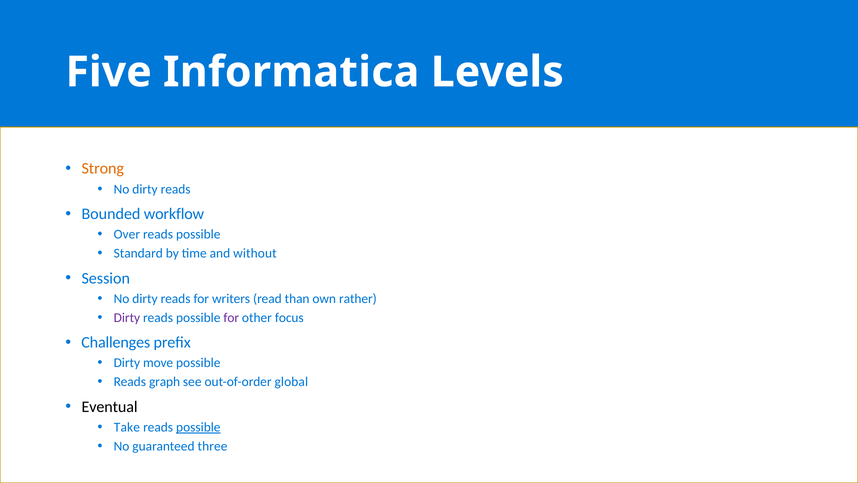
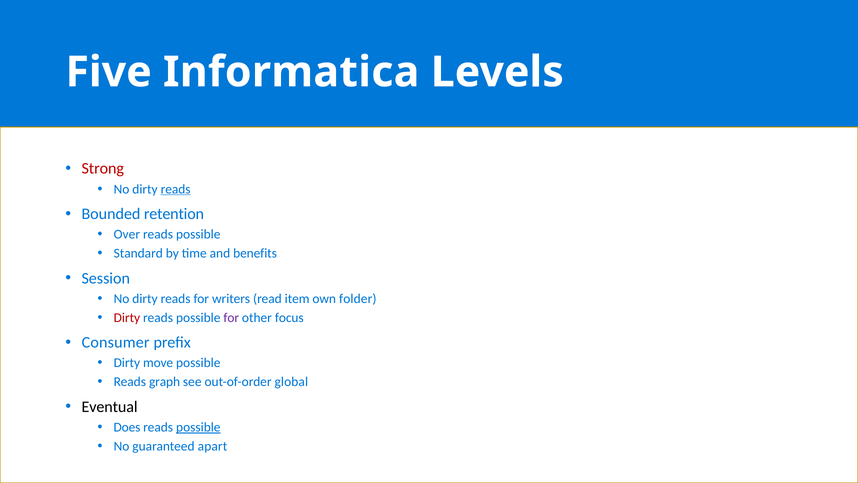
Strong colour: orange -> red
reads at (176, 189) underline: none -> present
workflow: workflow -> retention
without: without -> benefits
than: than -> item
rather: rather -> folder
Dirty at (127, 317) colour: purple -> red
Challenges: Challenges -> Consumer
Take: Take -> Does
three: three -> apart
